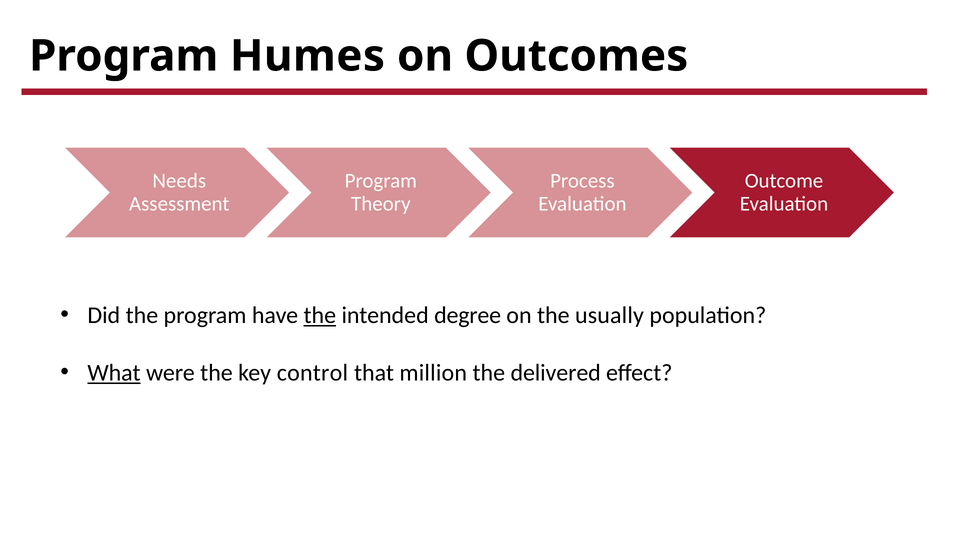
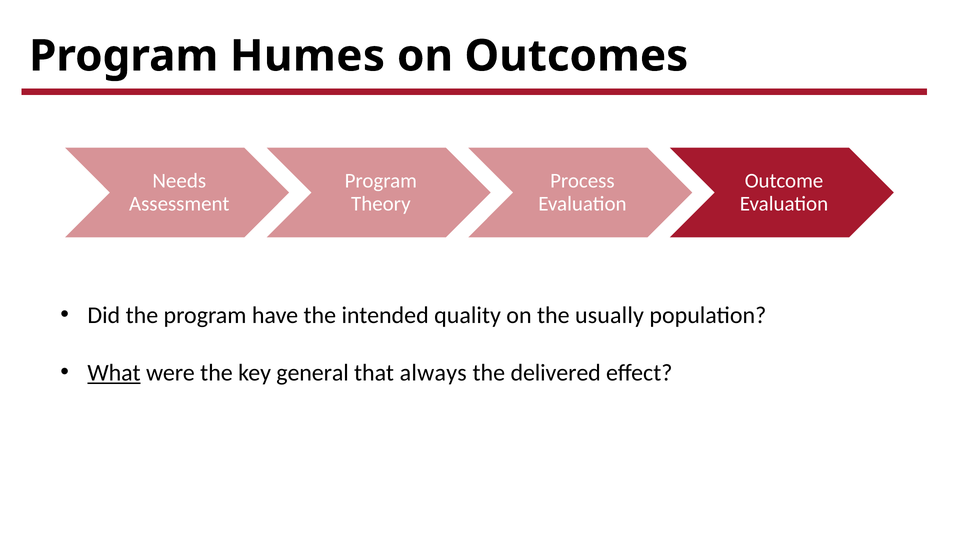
the at (320, 315) underline: present -> none
degree: degree -> quality
control: control -> general
million: million -> always
